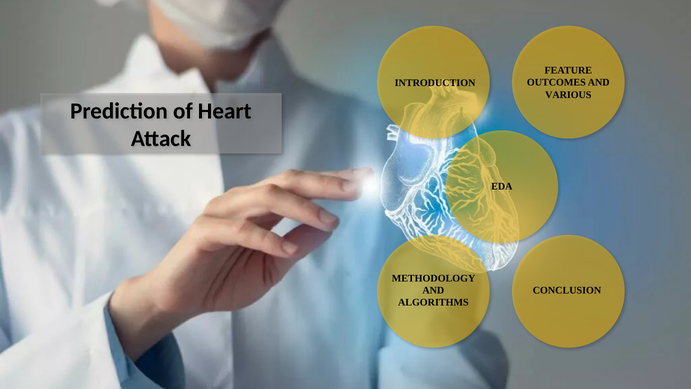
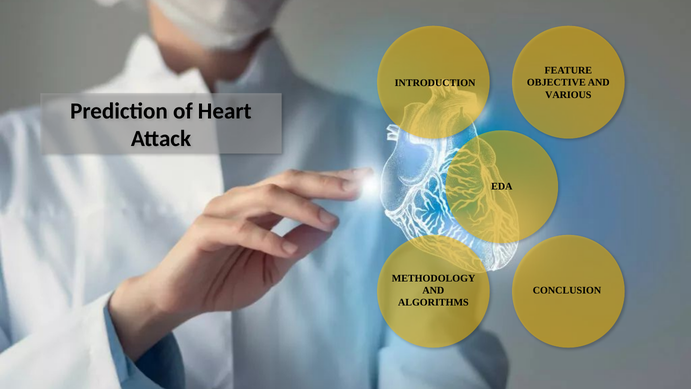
OUTCOMES: OUTCOMES -> OBJECTIVE
